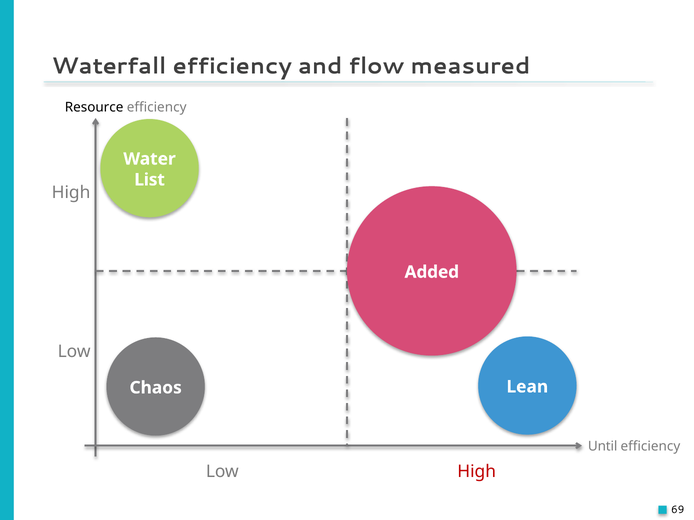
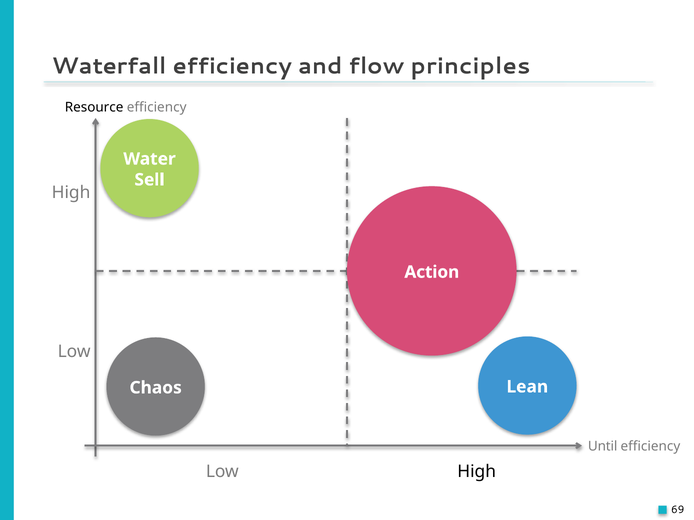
measured: measured -> principles
List: List -> Sell
Added: Added -> Action
High at (477, 472) colour: red -> black
